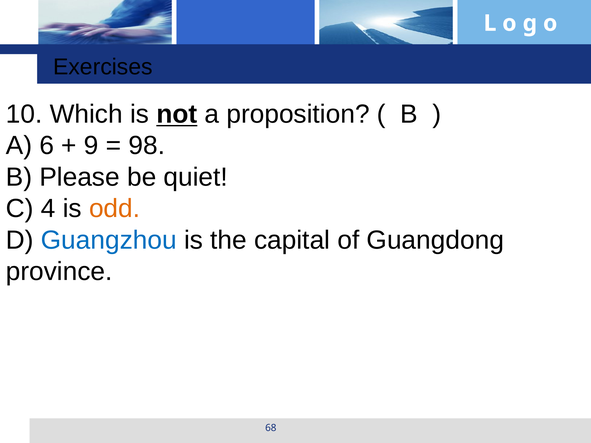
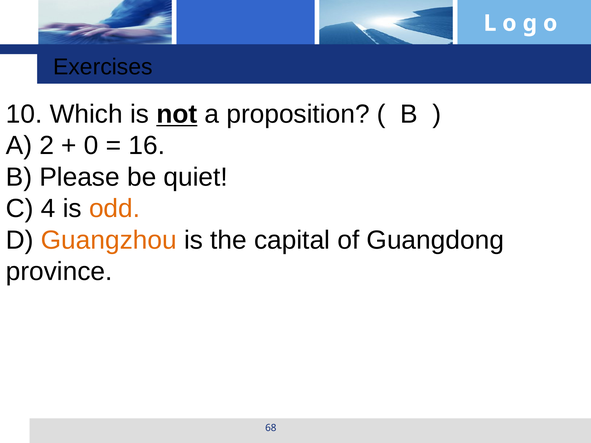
6: 6 -> 2
9: 9 -> 0
98: 98 -> 16
Guangzhou colour: blue -> orange
